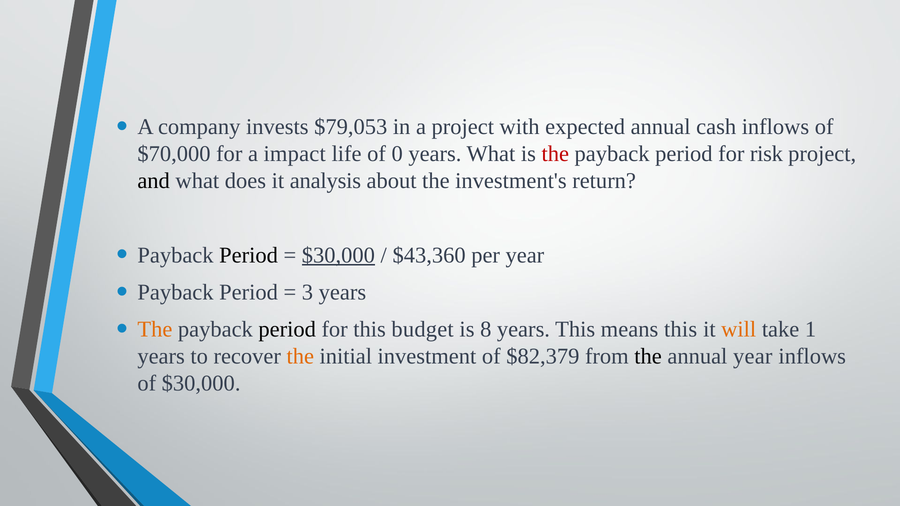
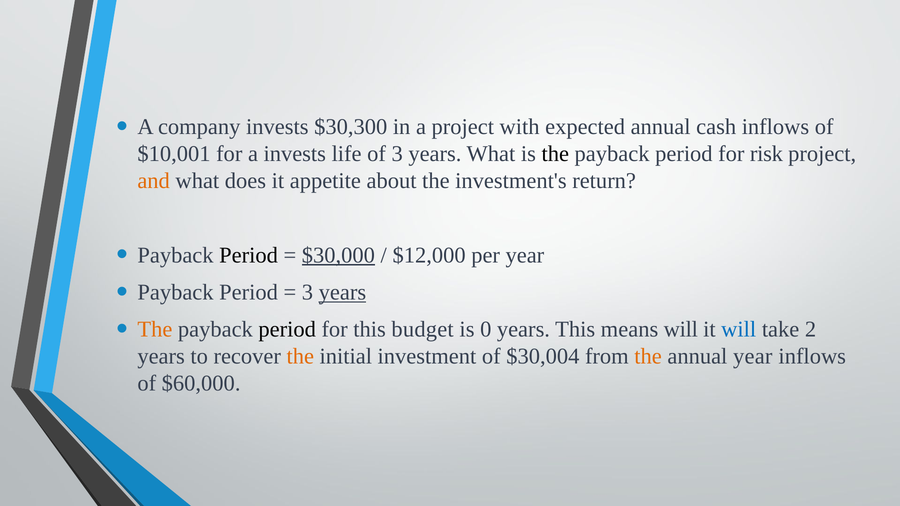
$79,053: $79,053 -> $30,300
$70,000: $70,000 -> $10,001
a impact: impact -> invests
of 0: 0 -> 3
the at (555, 154) colour: red -> black
and colour: black -> orange
analysis: analysis -> appetite
$43,360: $43,360 -> $12,000
years at (342, 292) underline: none -> present
8: 8 -> 0
means this: this -> will
will at (739, 330) colour: orange -> blue
1: 1 -> 2
$82,379: $82,379 -> $30,004
the at (648, 357) colour: black -> orange
of $30,000: $30,000 -> $60,000
